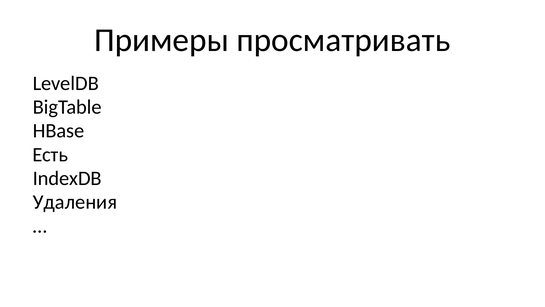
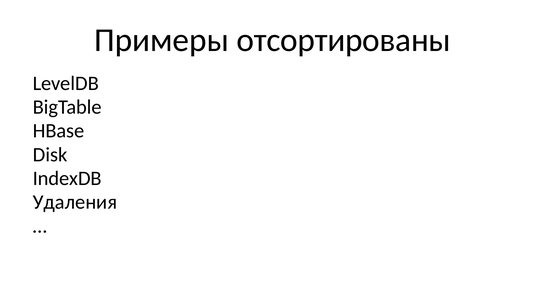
просматривать: просматривать -> отсортированы
Есть: Есть -> Disk
